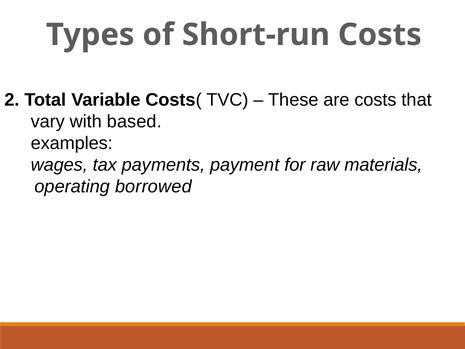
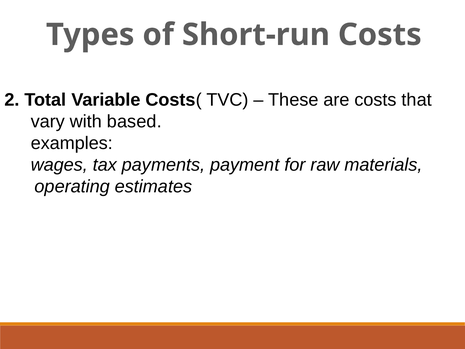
borrowed: borrowed -> estimates
